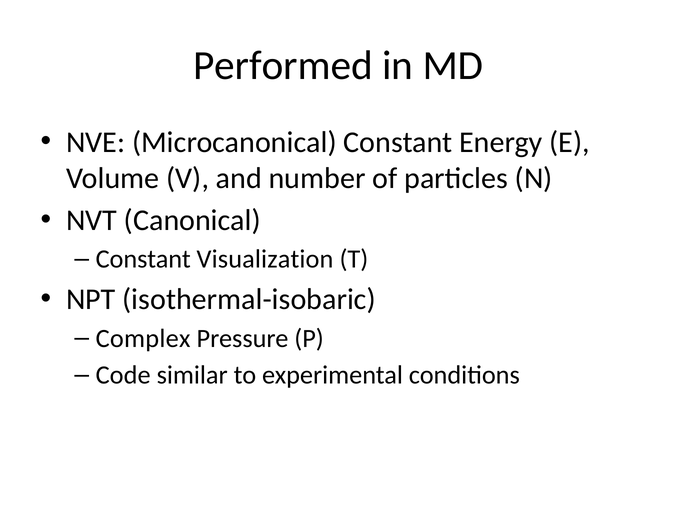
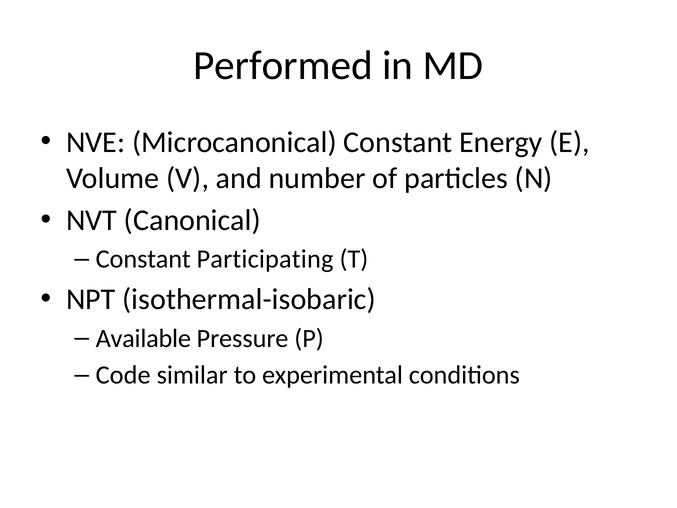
Visualization: Visualization -> Participating
Complex: Complex -> Available
